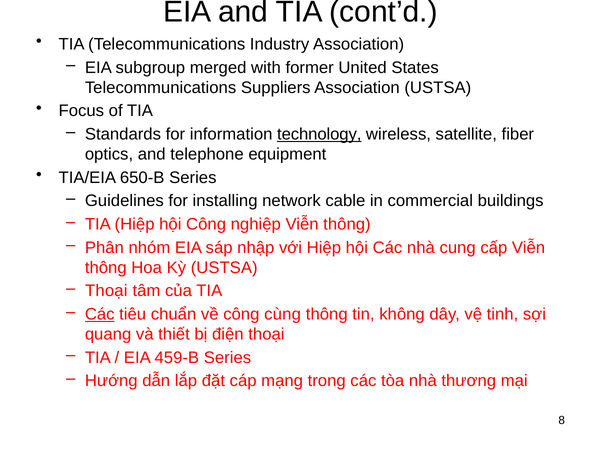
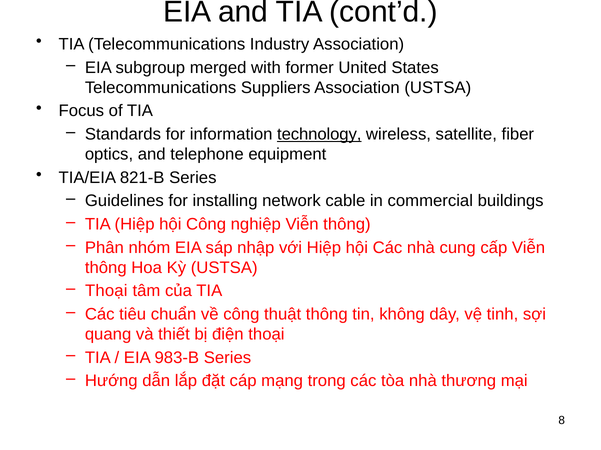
650-B: 650-B -> 821-B
Các at (100, 315) underline: present -> none
cùng: cùng -> thuật
459-B: 459-B -> 983-B
